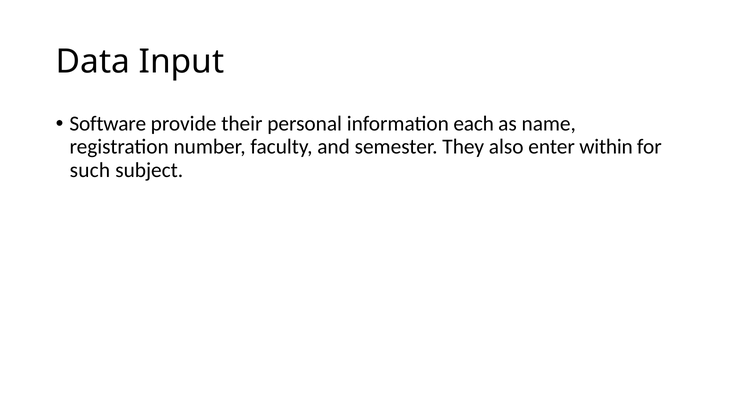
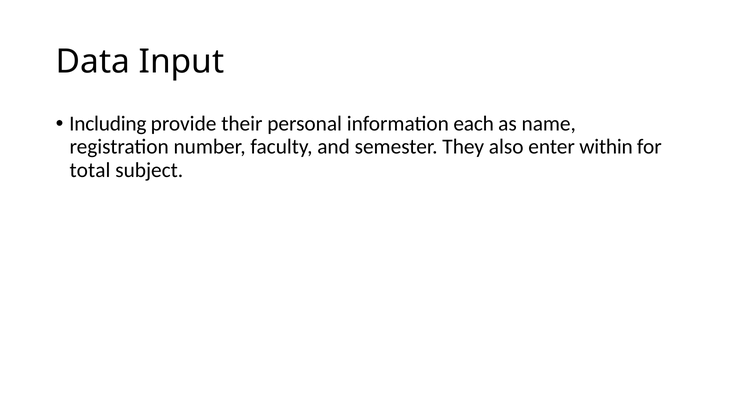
Software: Software -> Including
such: such -> total
